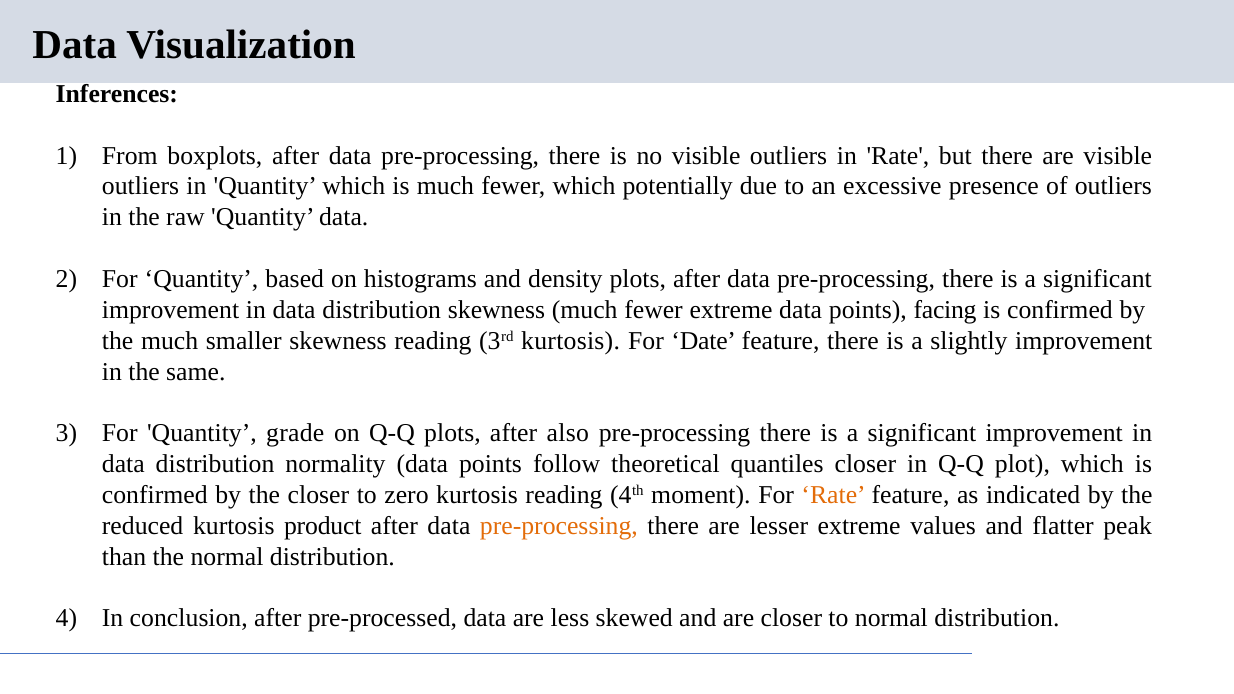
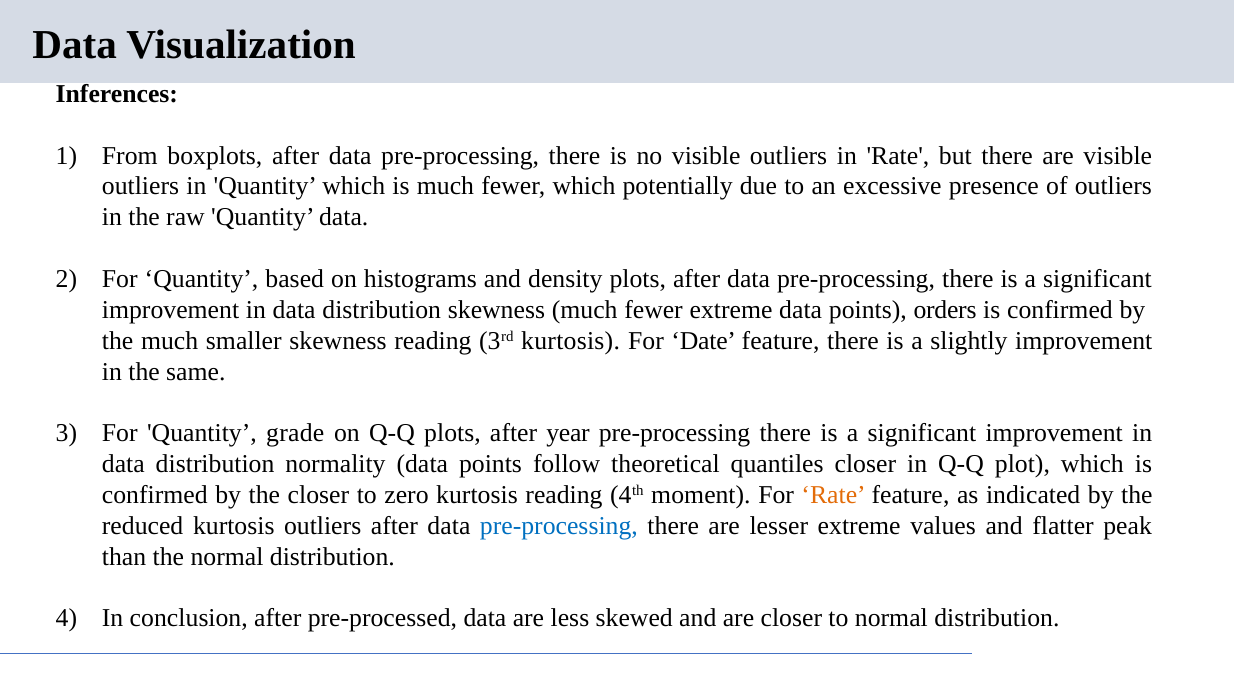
facing: facing -> orders
also: also -> year
kurtosis product: product -> outliers
pre-processing at (559, 526) colour: orange -> blue
